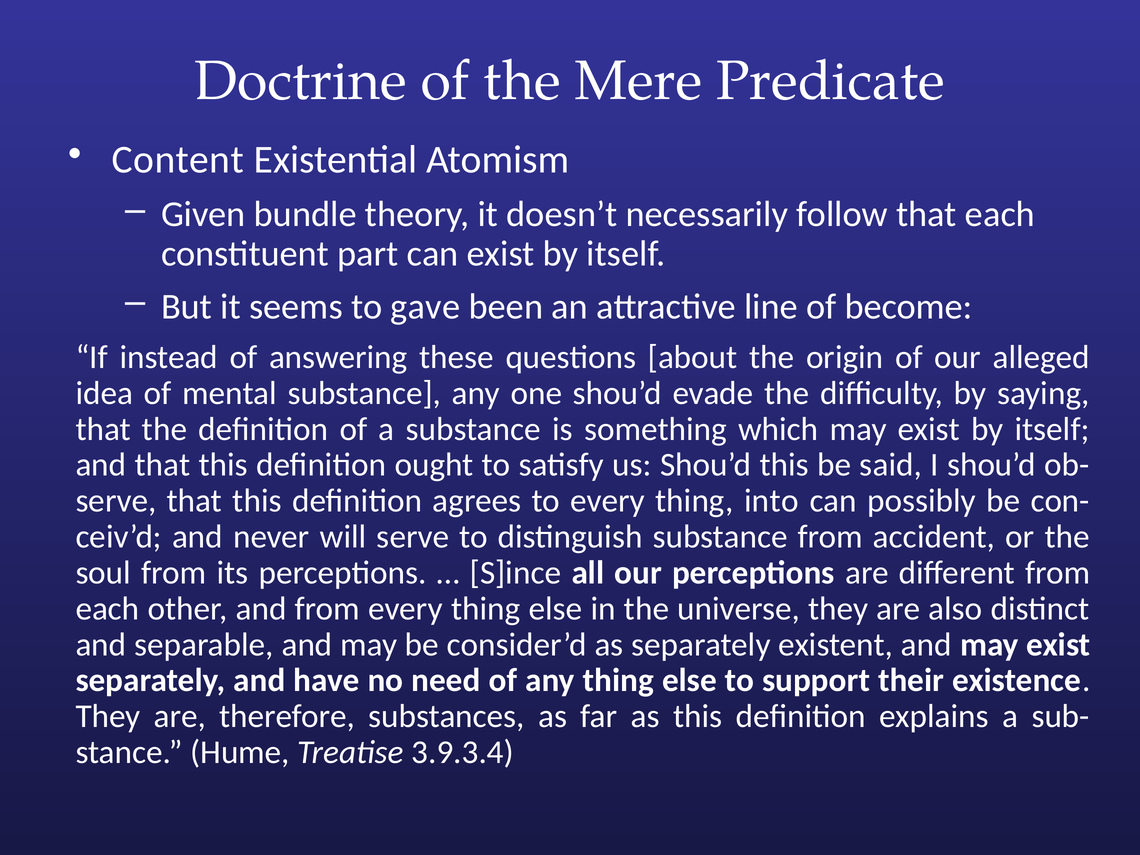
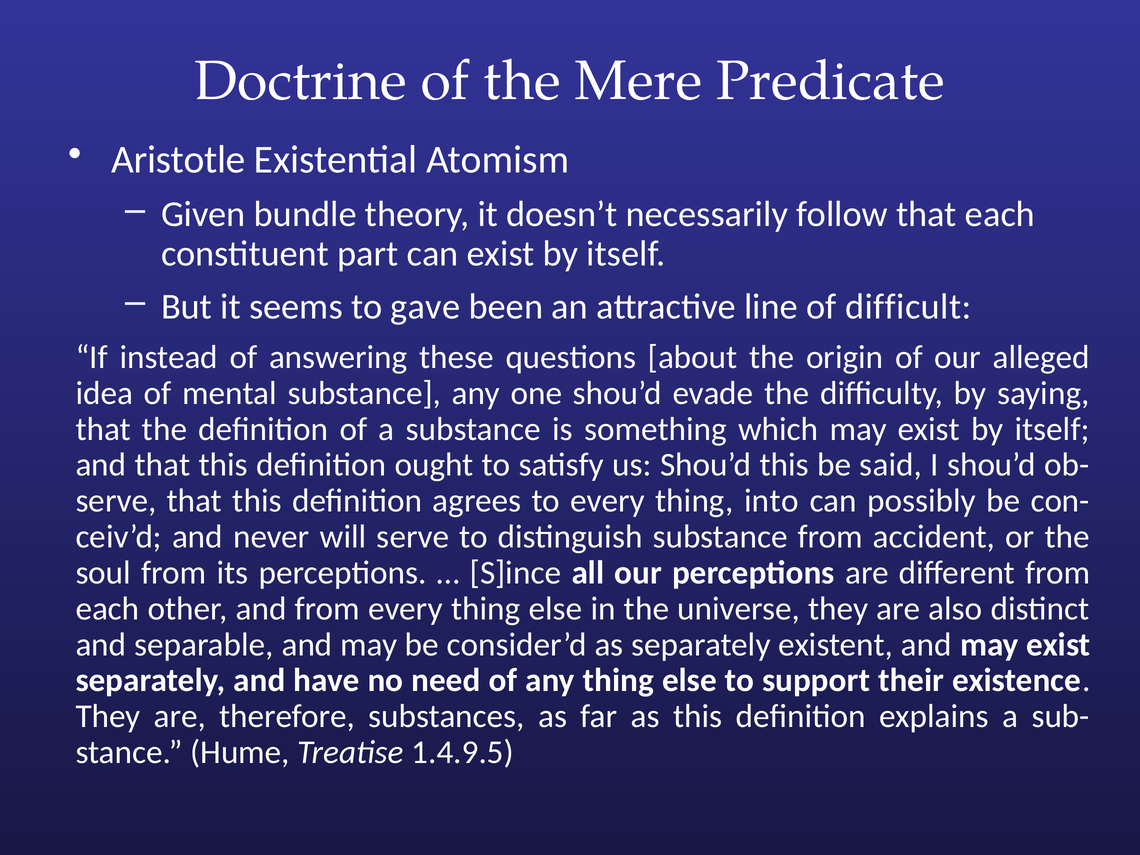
Content: Content -> Aristotle
become: become -> difficult
3.9.3.4: 3.9.3.4 -> 1.4.9.5
